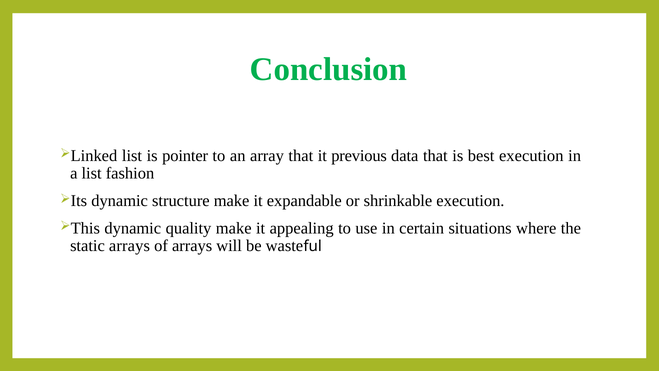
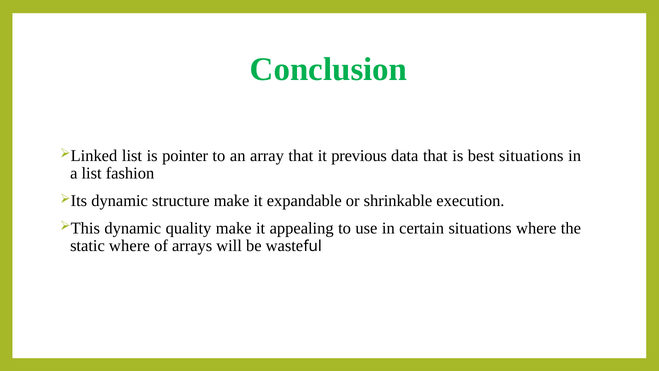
best execution: execution -> situations
static arrays: arrays -> where
